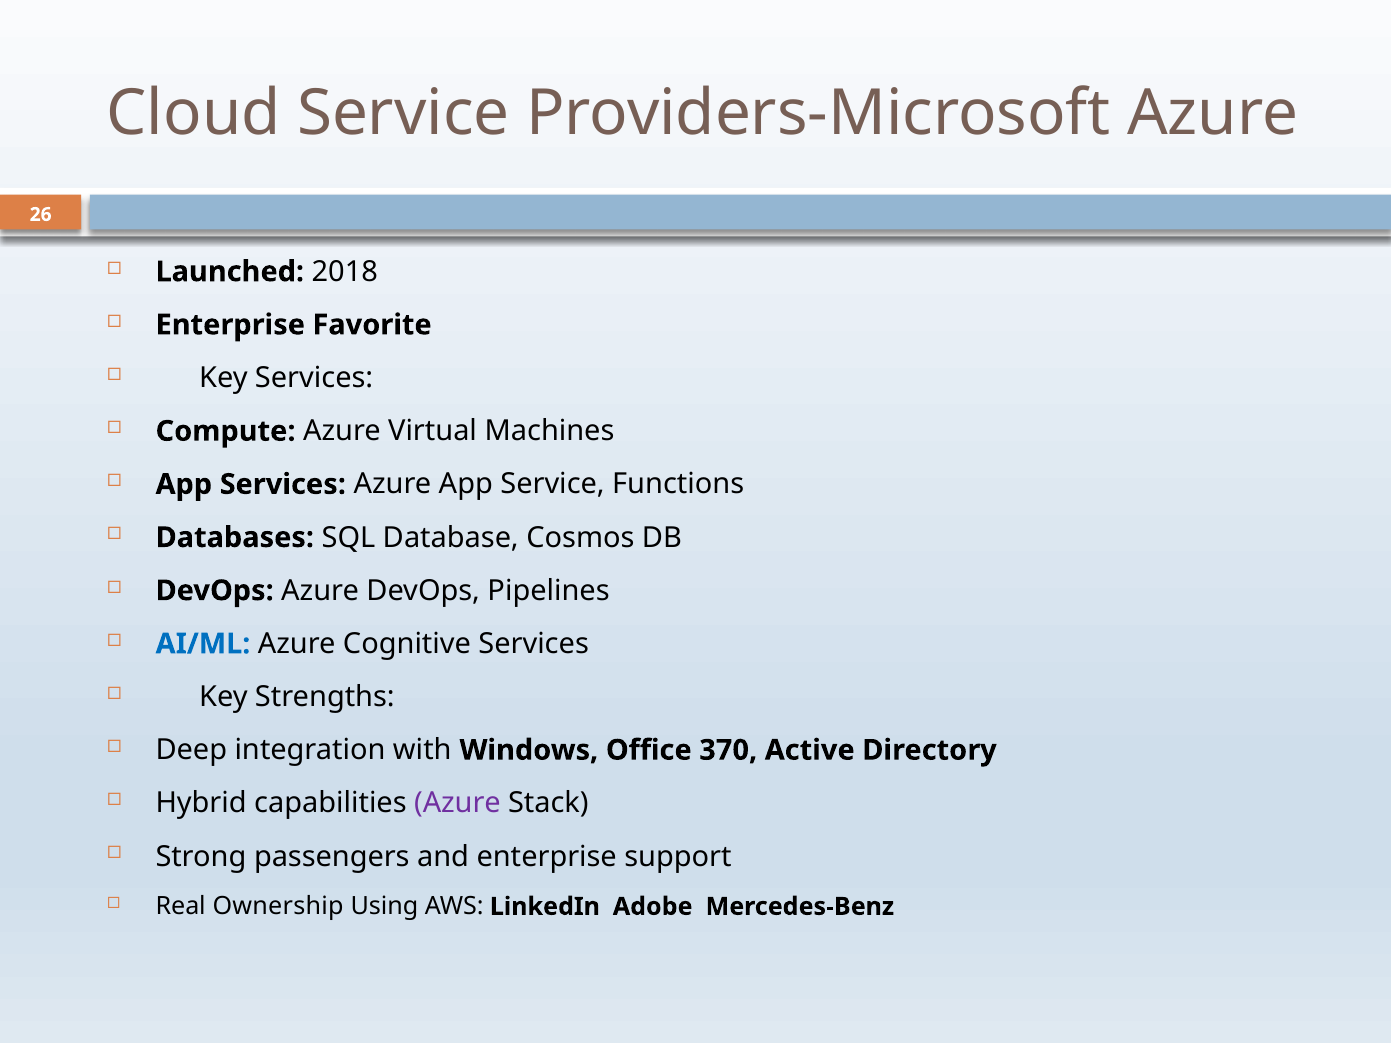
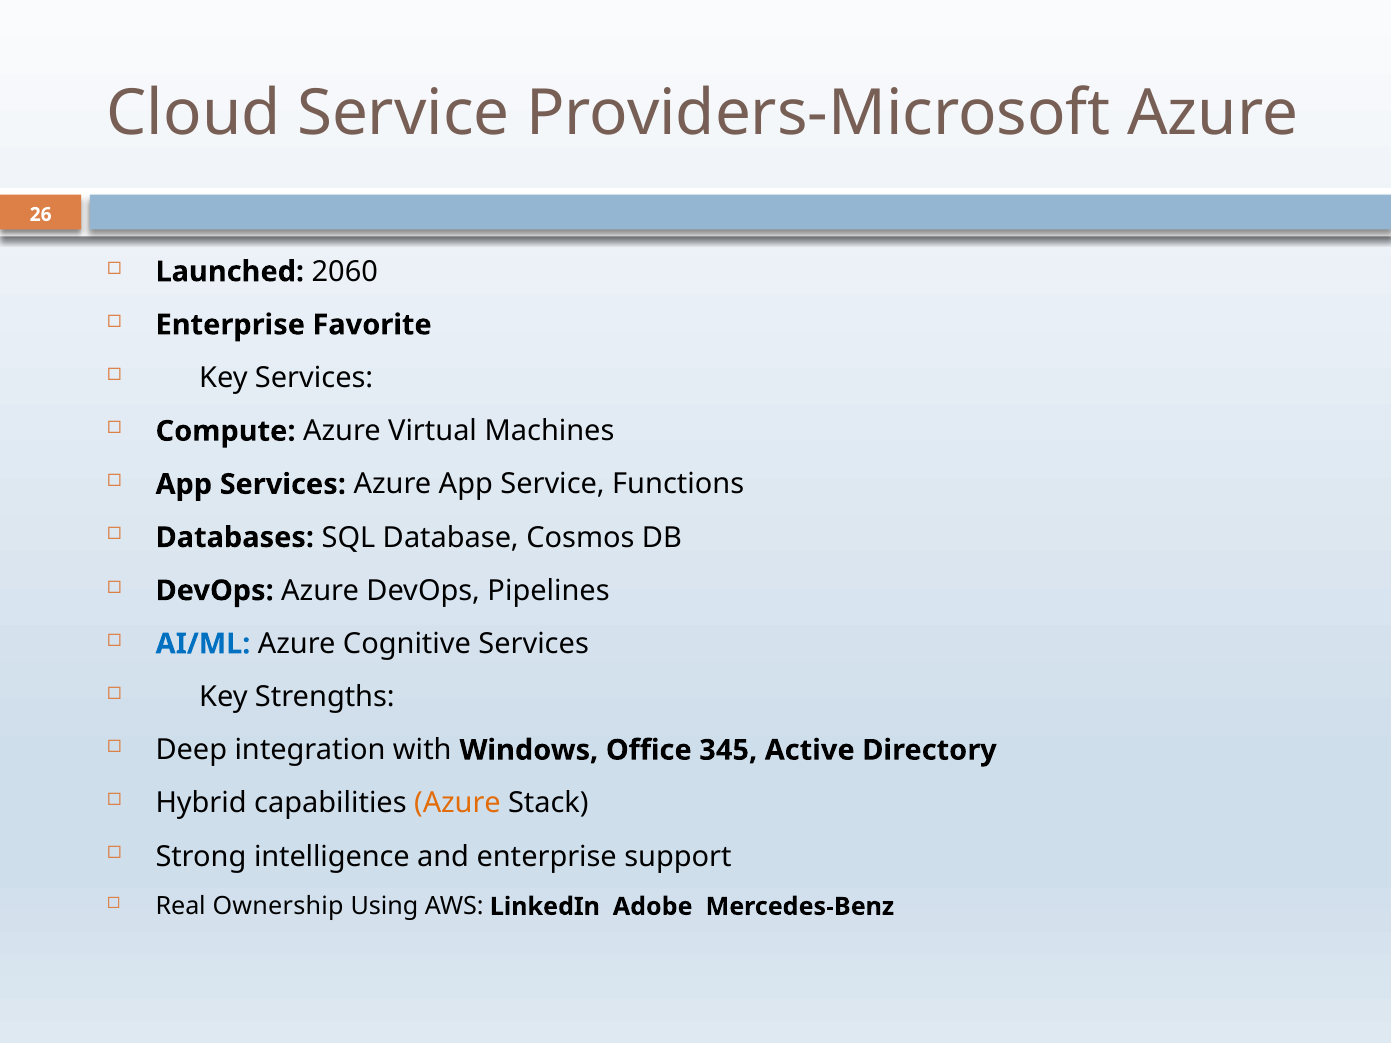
2018: 2018 -> 2060
370: 370 -> 345
Azure at (457, 804) colour: purple -> orange
passengers: passengers -> intelligence
